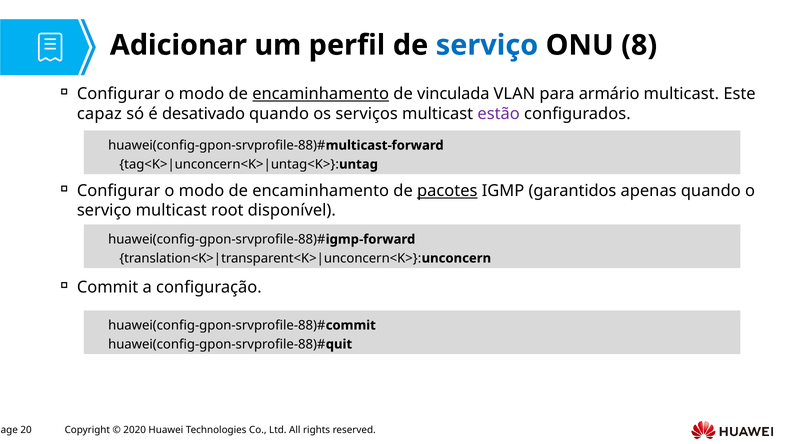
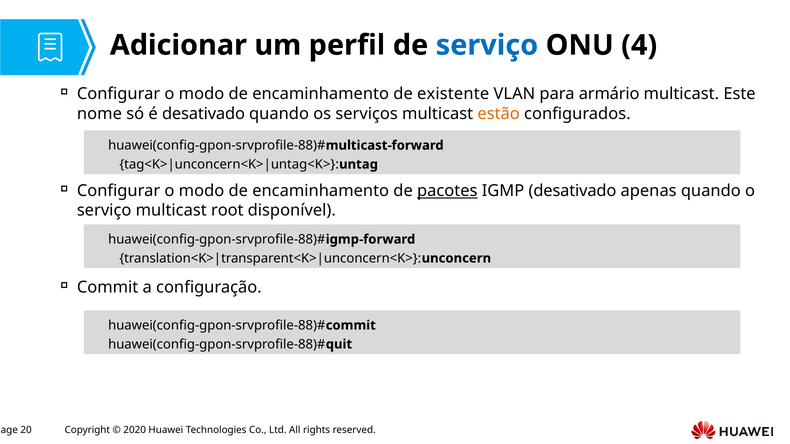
8: 8 -> 4
encaminhamento at (321, 94) underline: present -> none
vinculada: vinculada -> existente
capaz: capaz -> nome
estão colour: purple -> orange
IGMP garantidos: garantidos -> desativado
